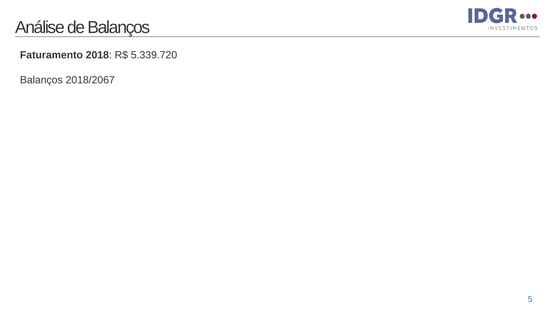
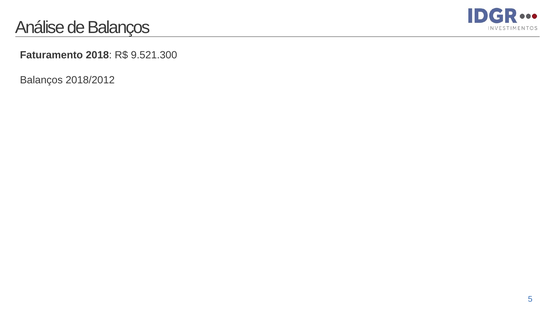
5.339.720: 5.339.720 -> 9.521.300
2018/2067: 2018/2067 -> 2018/2012
